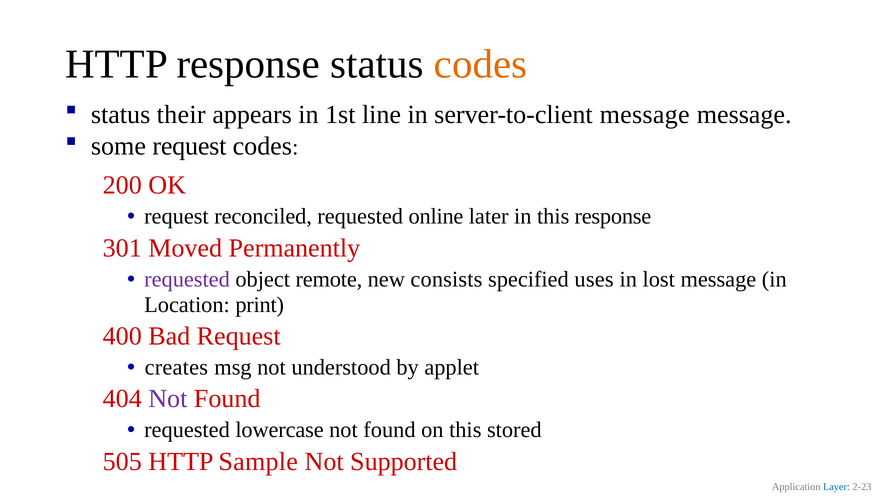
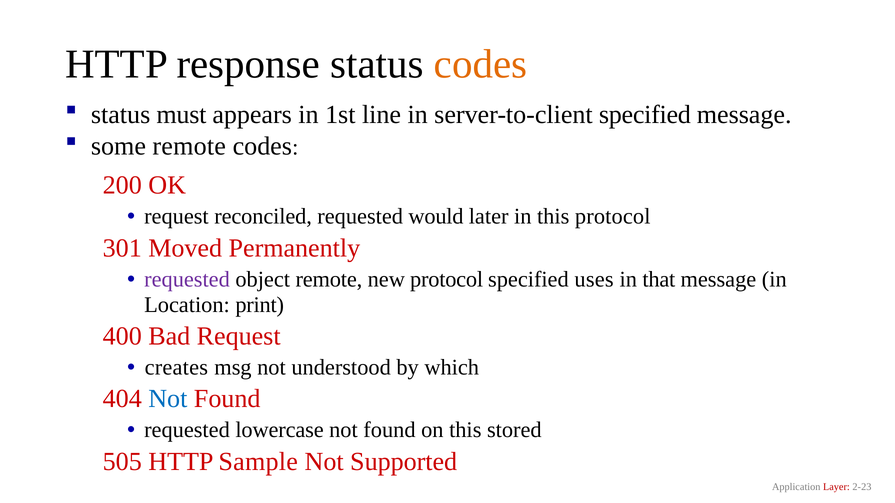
their: their -> must
server-to-client message: message -> specified
some request: request -> remote
online: online -> would
this response: response -> protocol
new consists: consists -> protocol
lost: lost -> that
applet: applet -> which
Not at (168, 399) colour: purple -> blue
Layer colour: blue -> red
